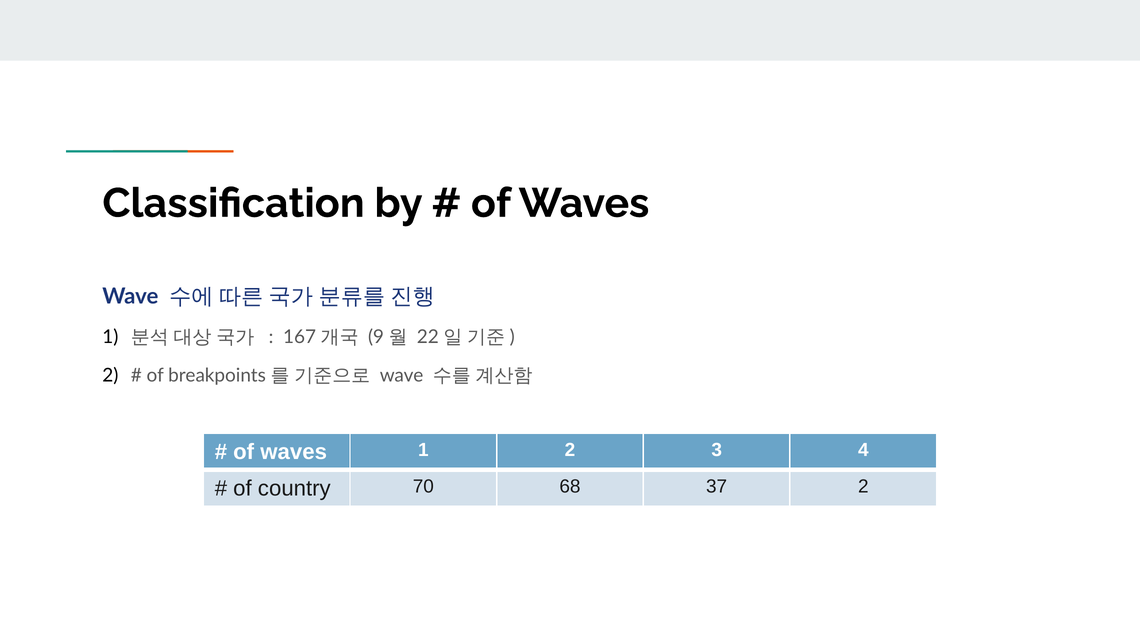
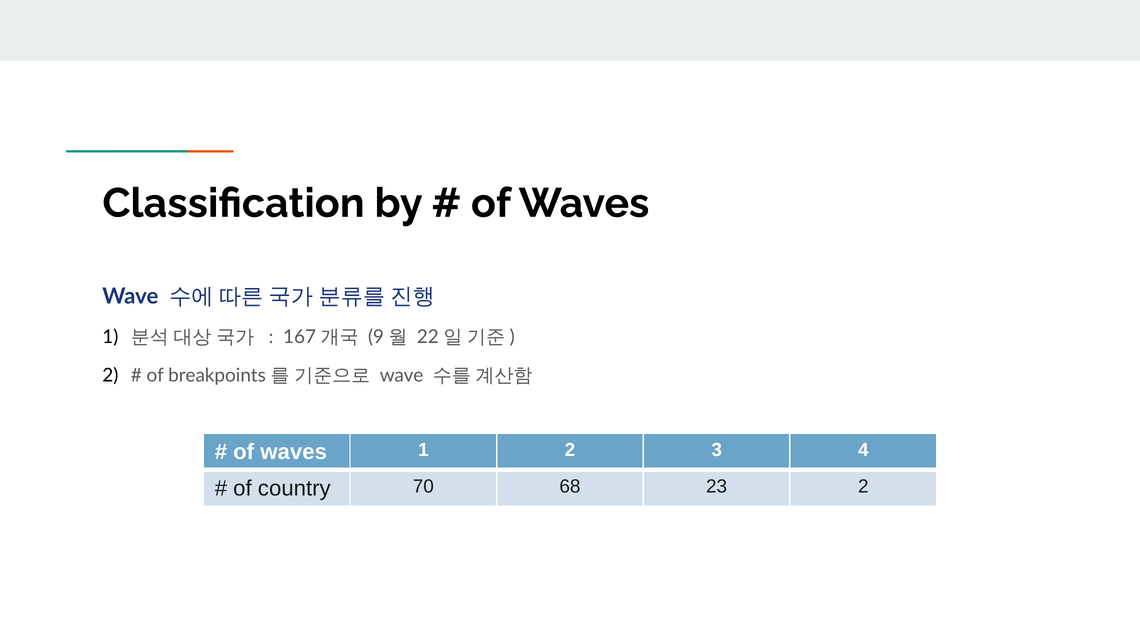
37: 37 -> 23
